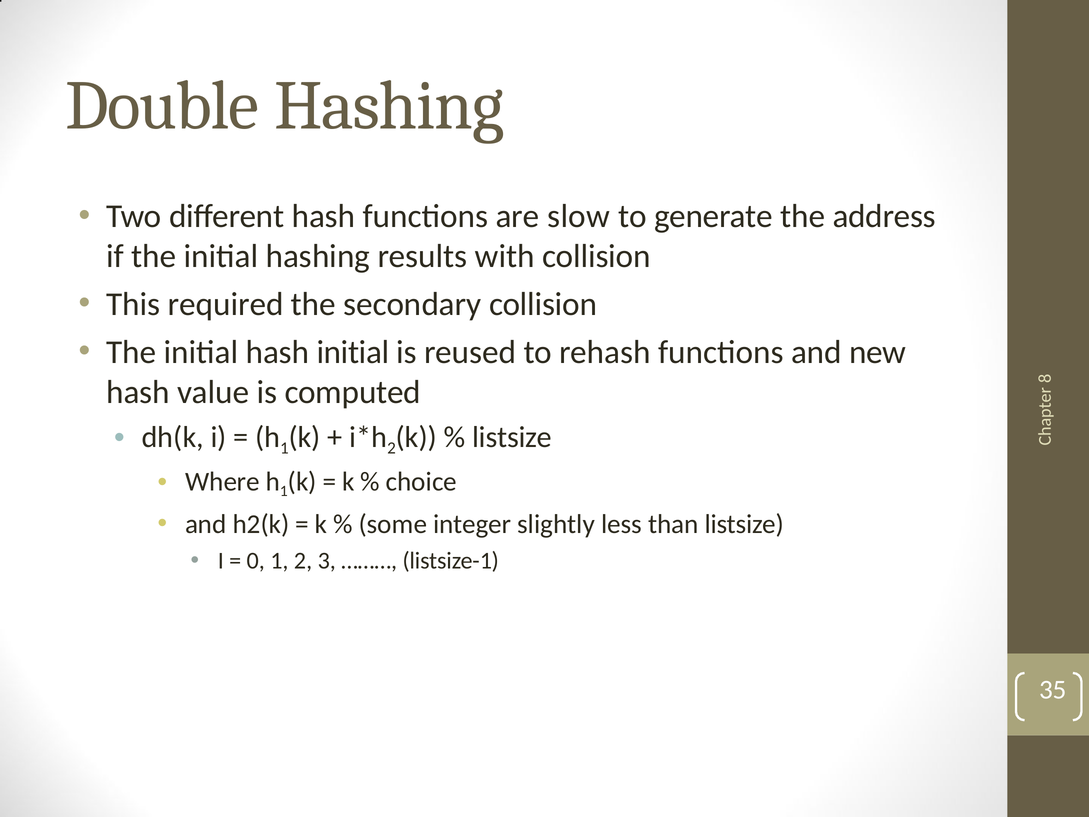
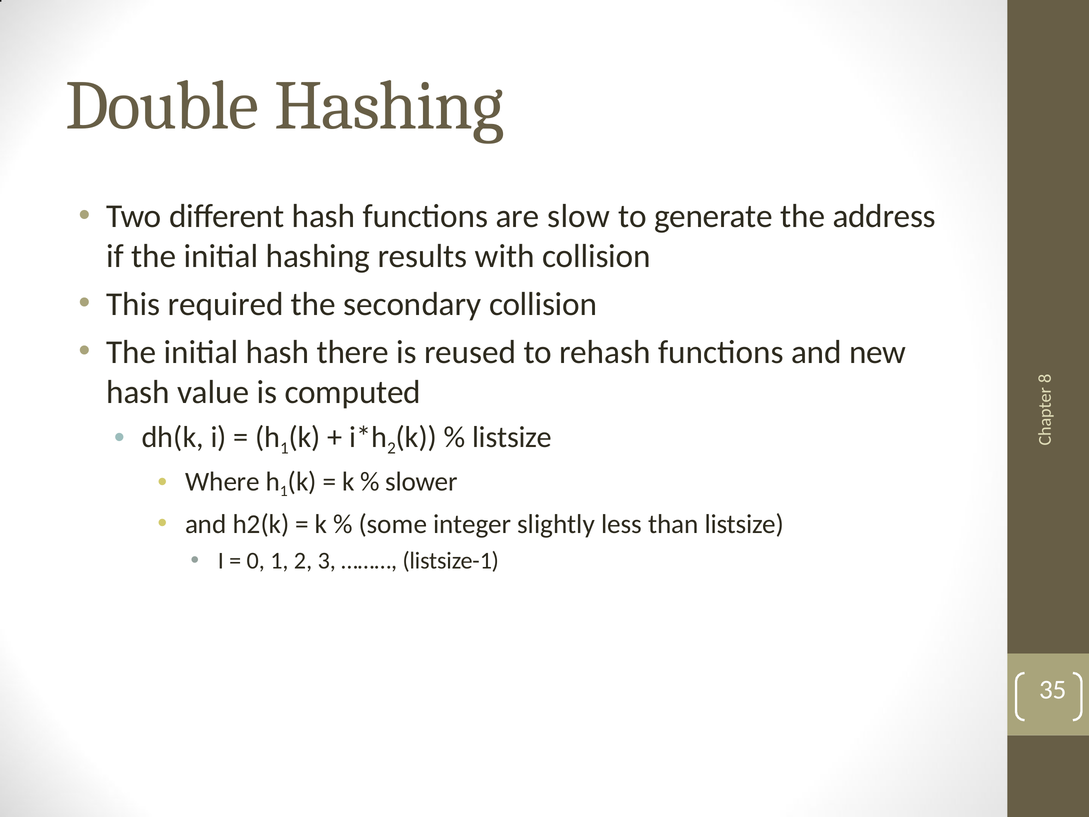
hash initial: initial -> there
choice: choice -> slower
